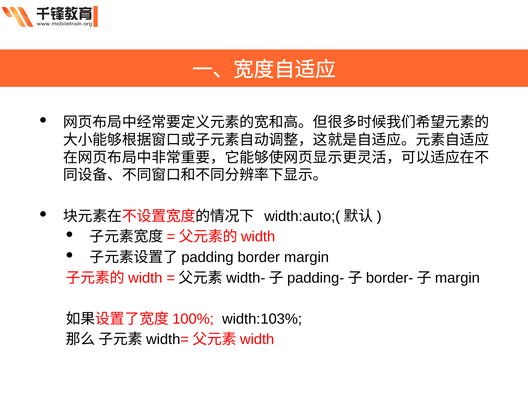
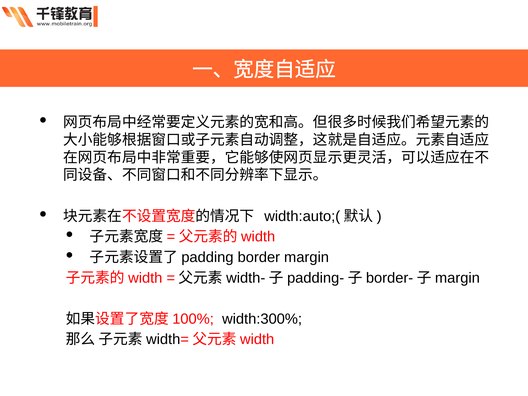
width:103%: width:103% -> width:300%
